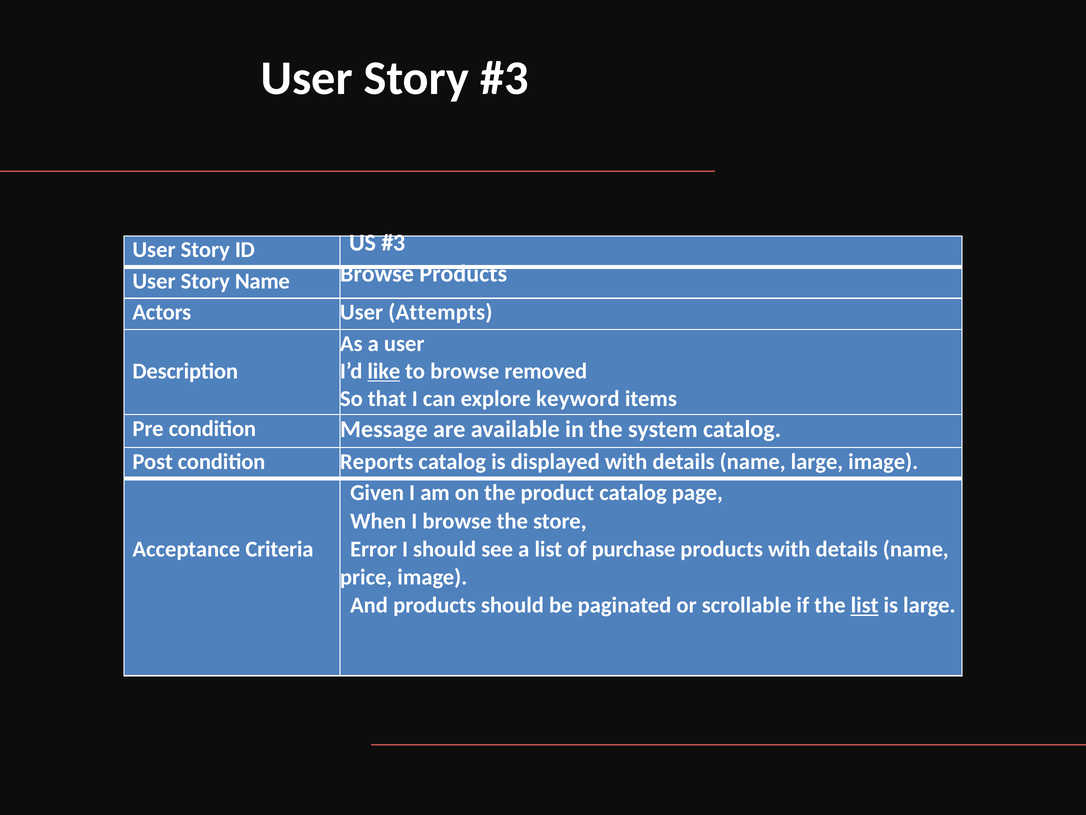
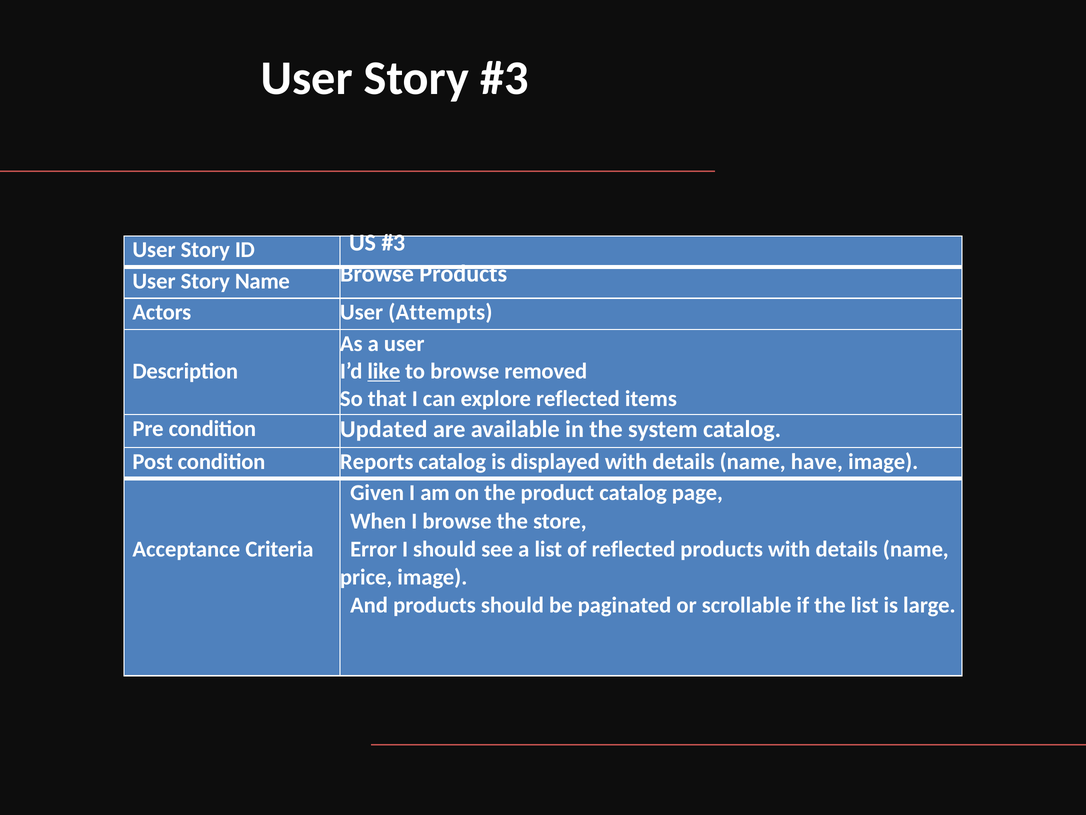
explore keyword: keyword -> reflected
Message: Message -> Updated
name large: large -> have
of purchase: purchase -> reflected
list at (865, 605) underline: present -> none
